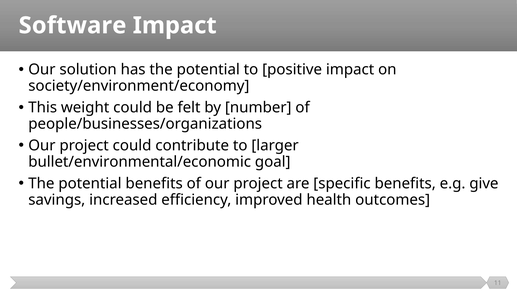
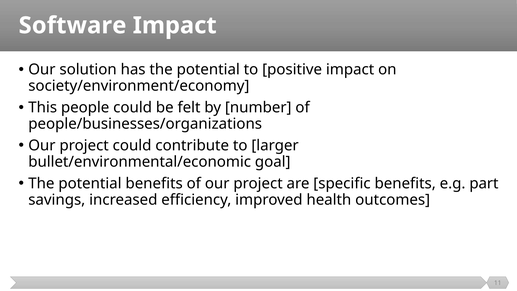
weight: weight -> people
give: give -> part
